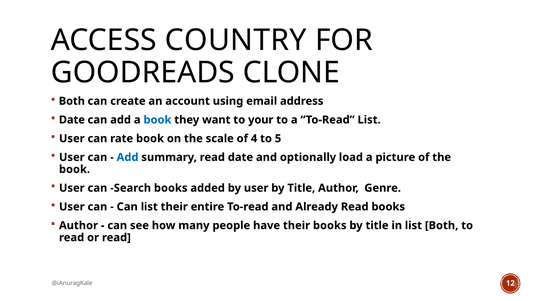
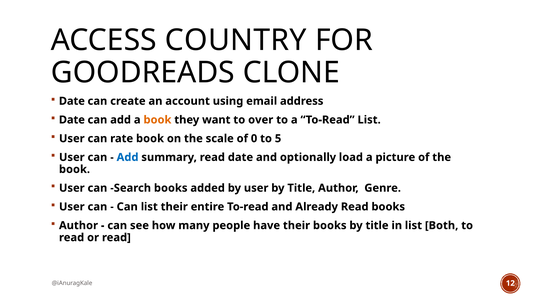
Both at (72, 101): Both -> Date
book at (157, 120) colour: blue -> orange
your: your -> over
4: 4 -> 0
